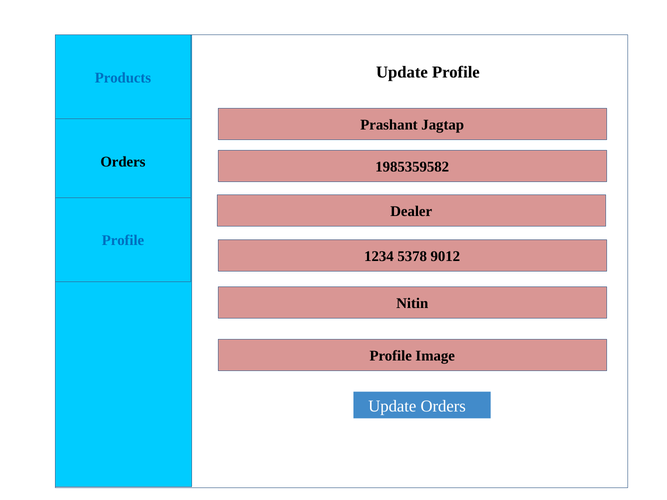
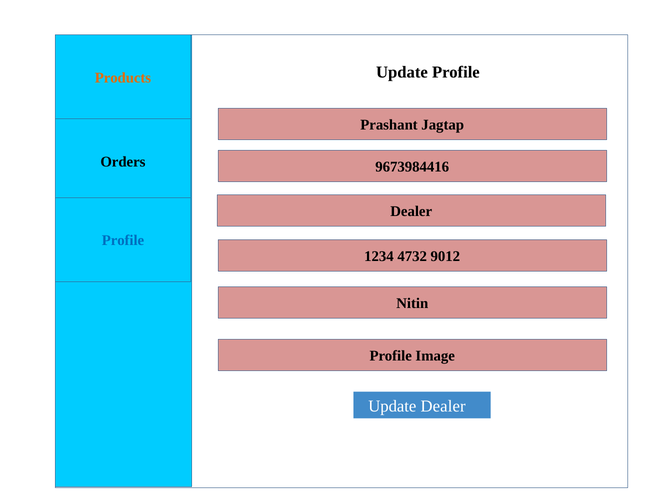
Products colour: blue -> orange
1985359582: 1985359582 -> 9673984416
5378: 5378 -> 4732
Update Orders: Orders -> Dealer
